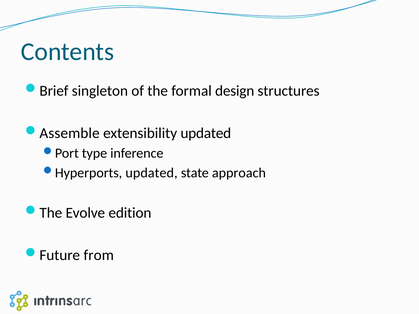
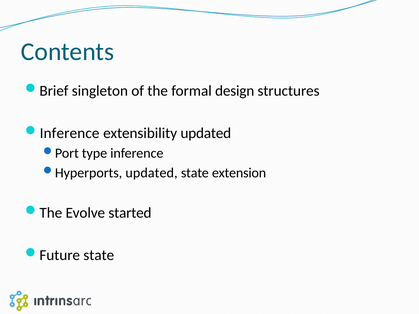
Assemble at (70, 133): Assemble -> Inference
approach: approach -> extension
edition: edition -> started
Future from: from -> state
